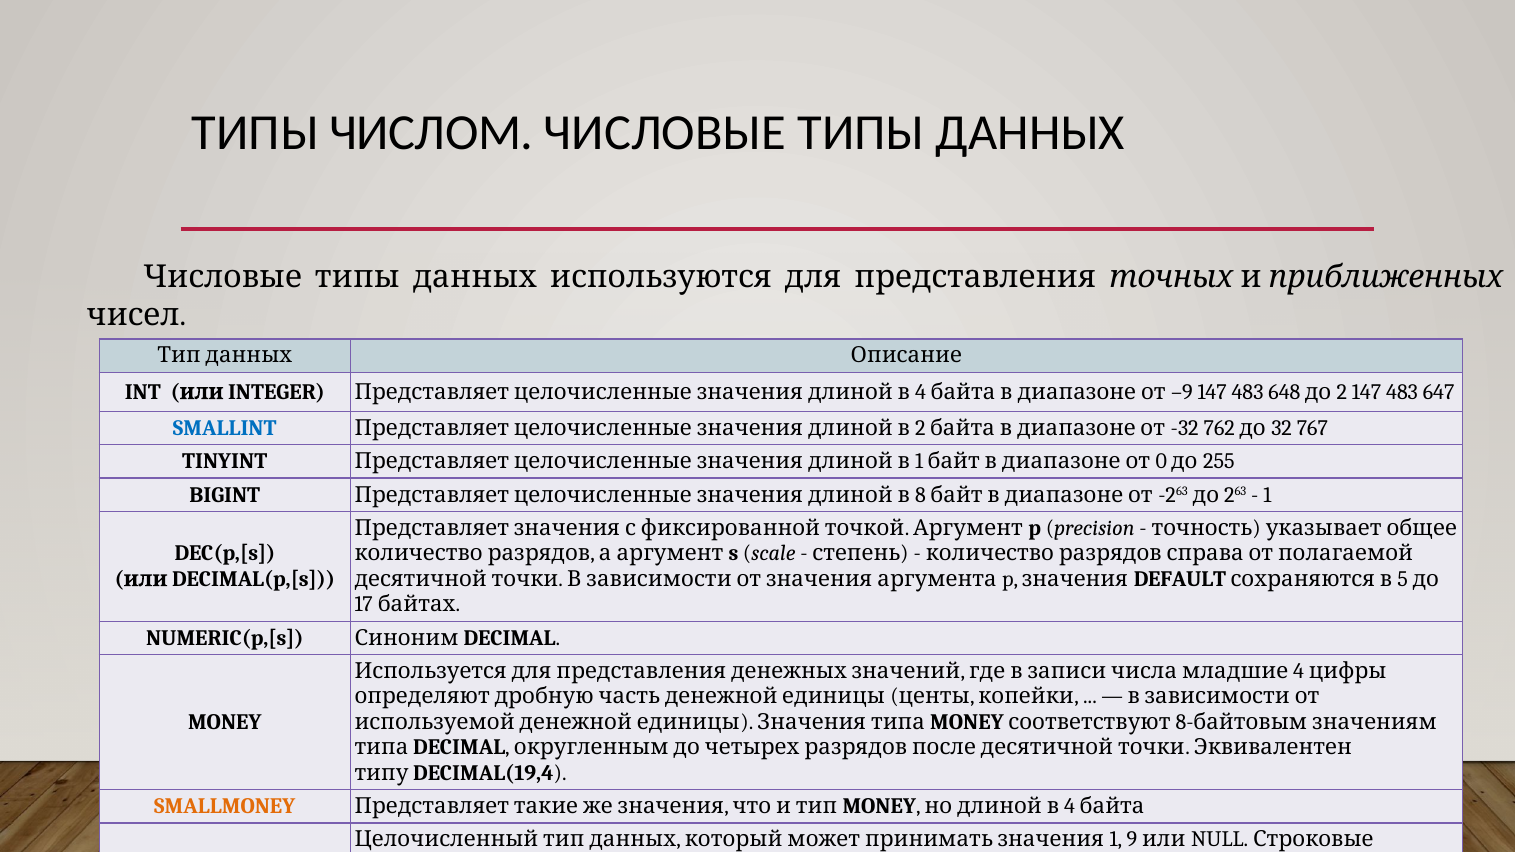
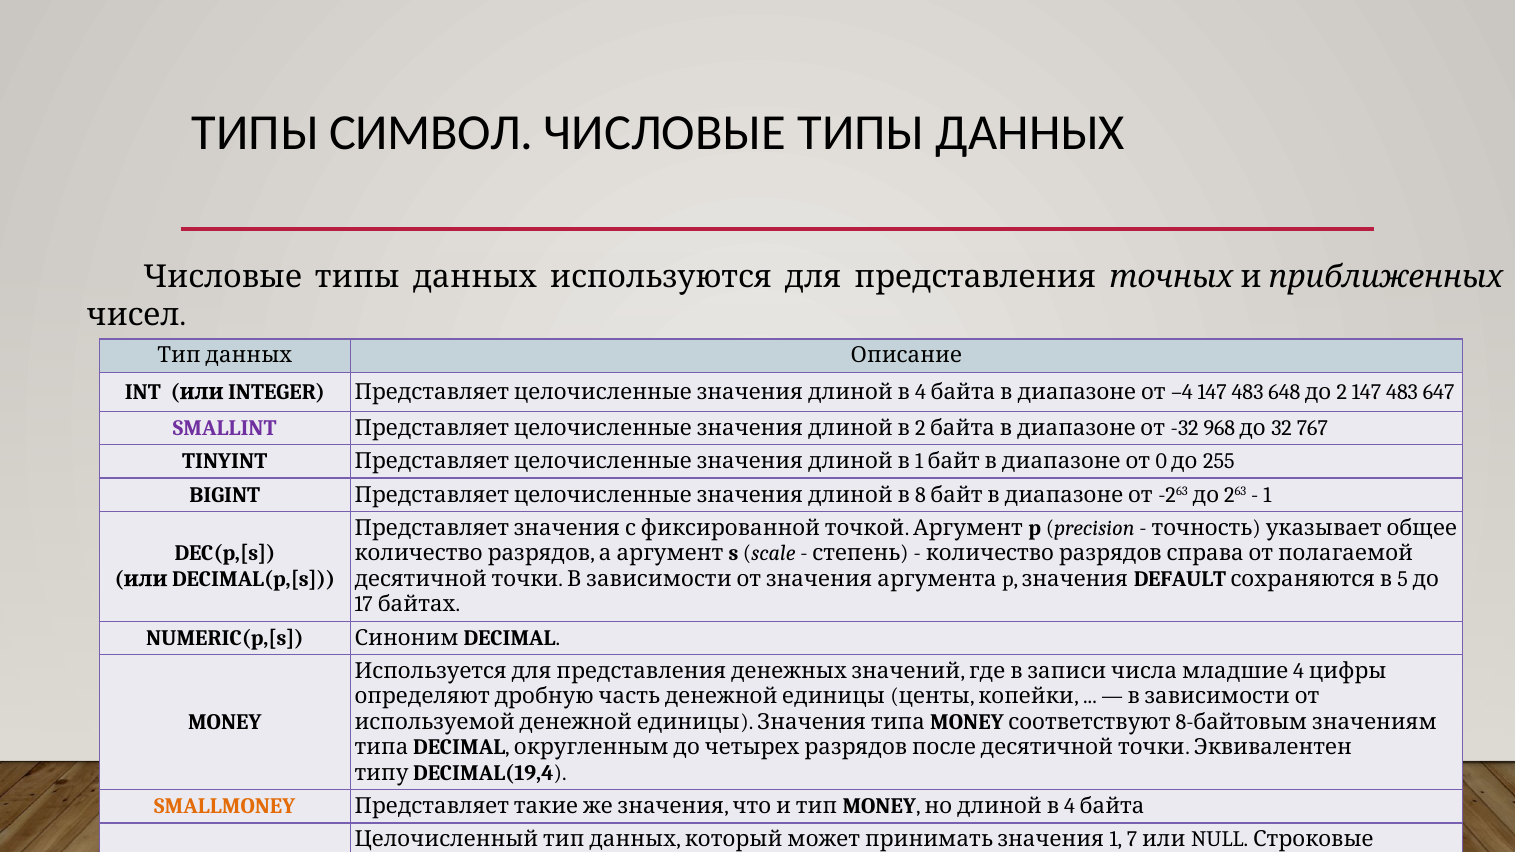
ЧИСЛОМ: ЧИСЛОМ -> СИМВОЛ
–9: –9 -> –4
SMALLINT colour: blue -> purple
762: 762 -> 968
9: 9 -> 7
